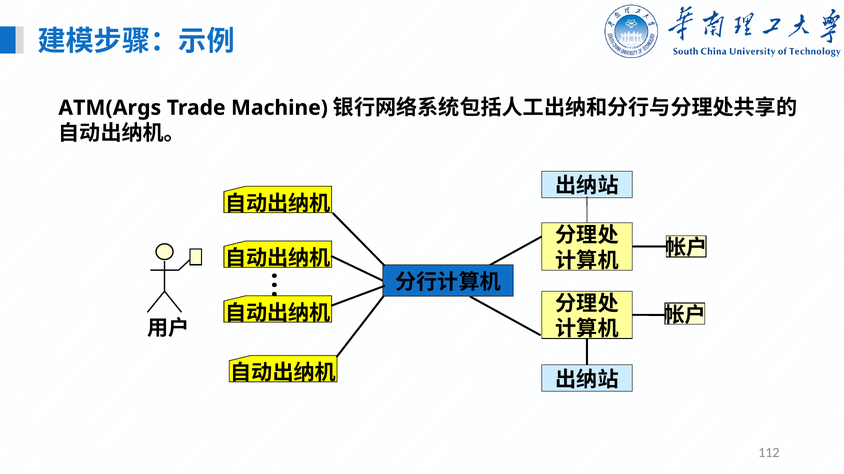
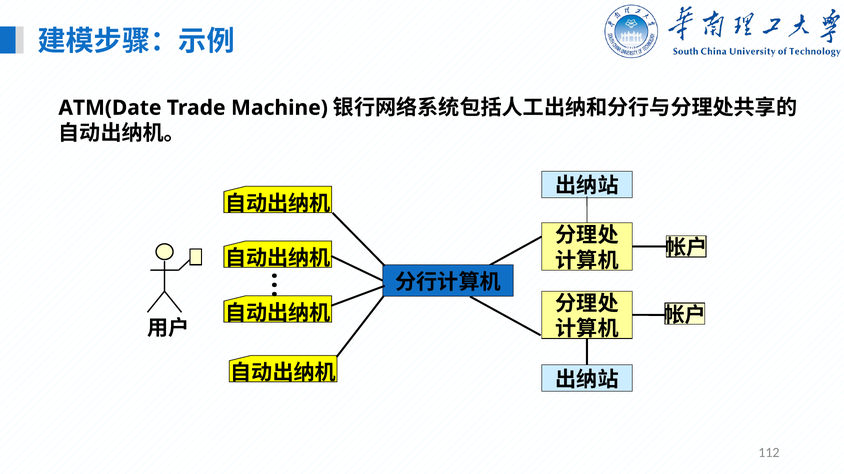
ATM(Args: ATM(Args -> ATM(Date
